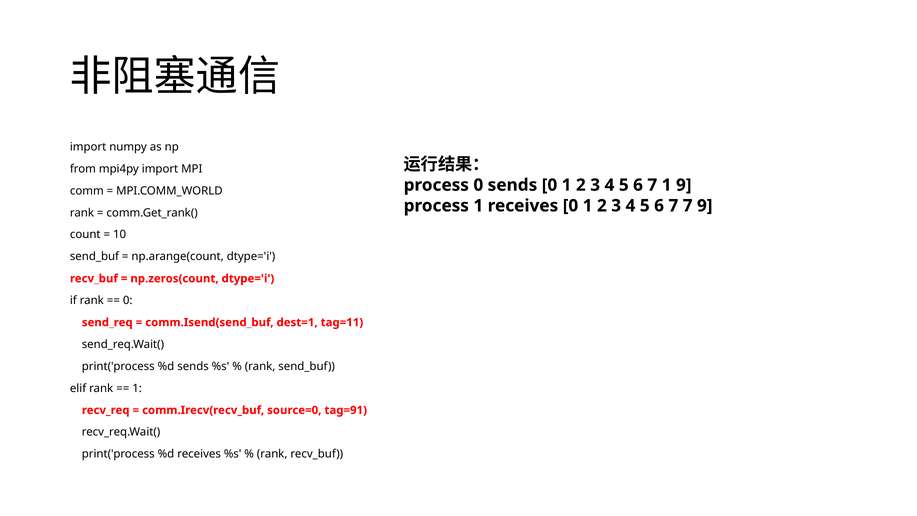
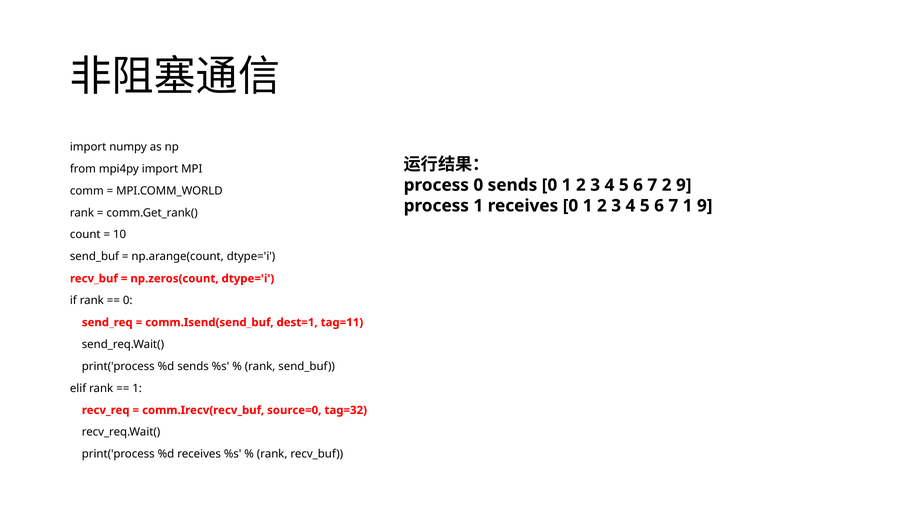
7 1: 1 -> 2
7 7: 7 -> 1
tag=91: tag=91 -> tag=32
